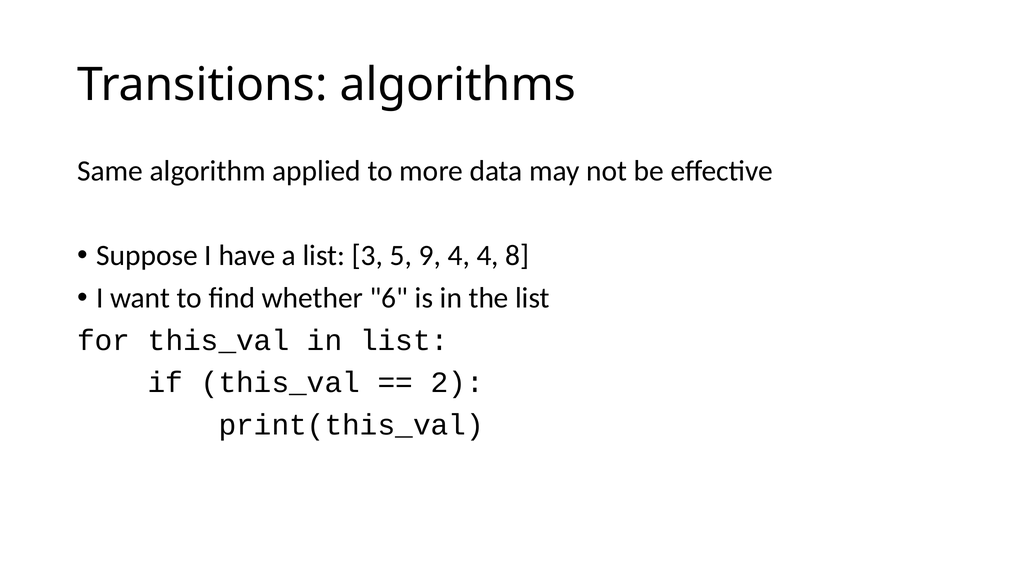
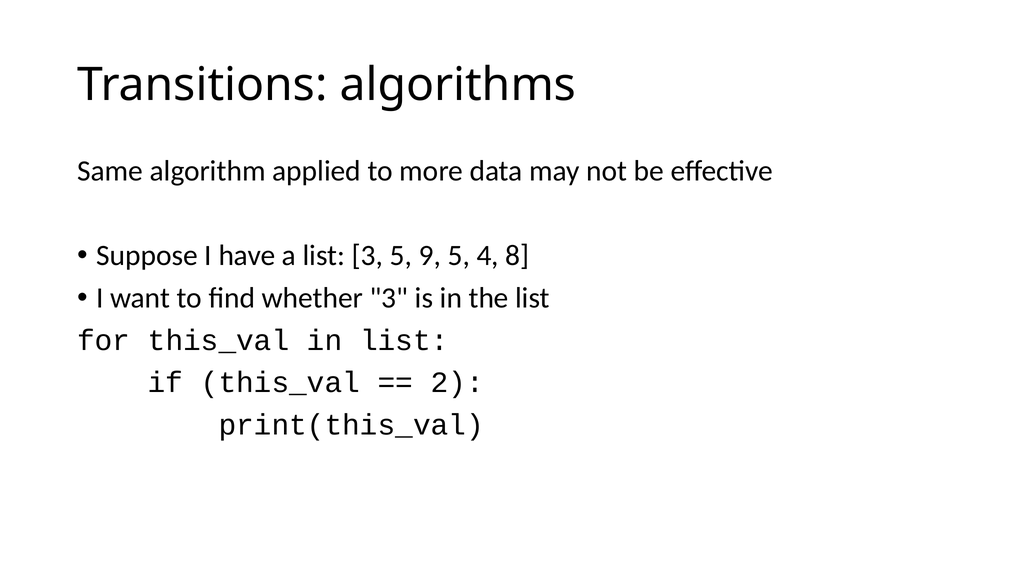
9 4: 4 -> 5
whether 6: 6 -> 3
